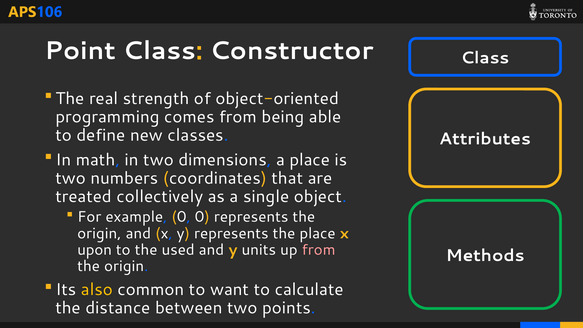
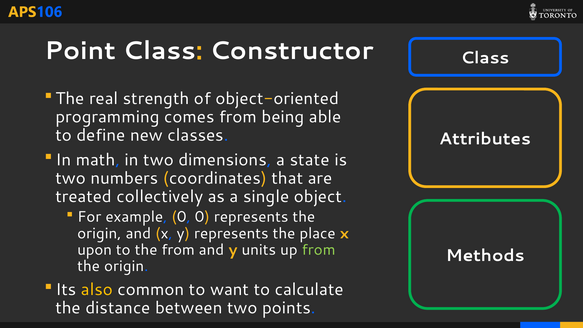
a place: place -> state
the used: used -> from
from at (319, 250) colour: pink -> light green
